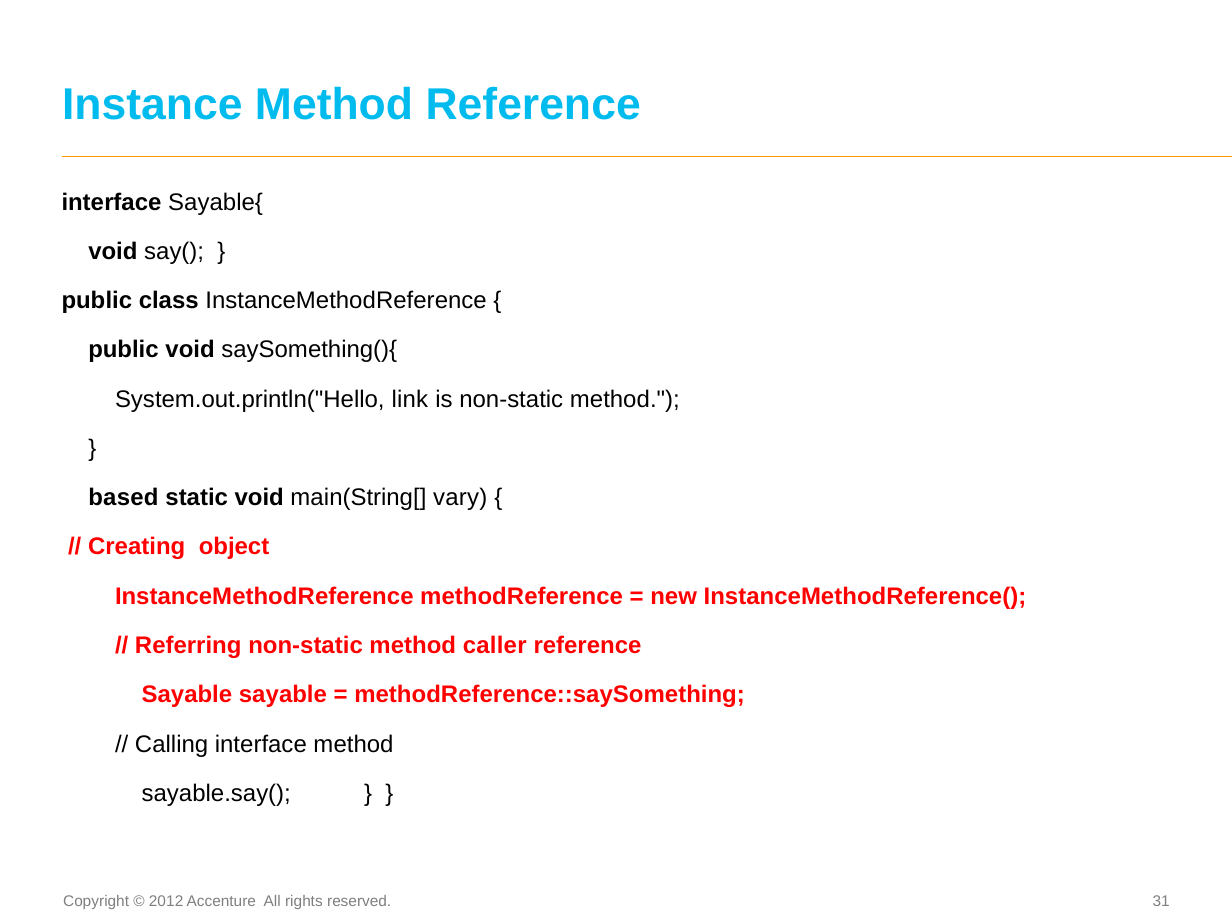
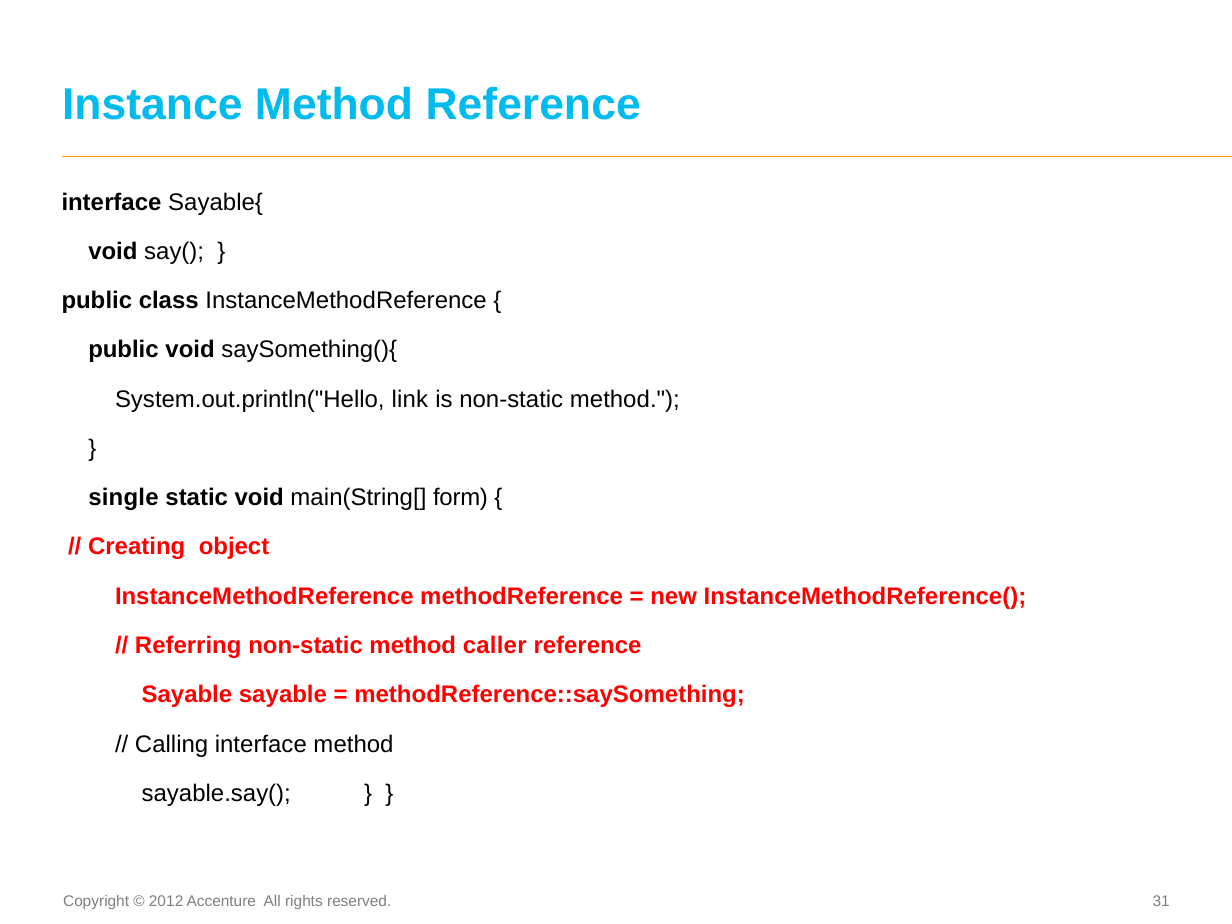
based: based -> single
vary: vary -> form
